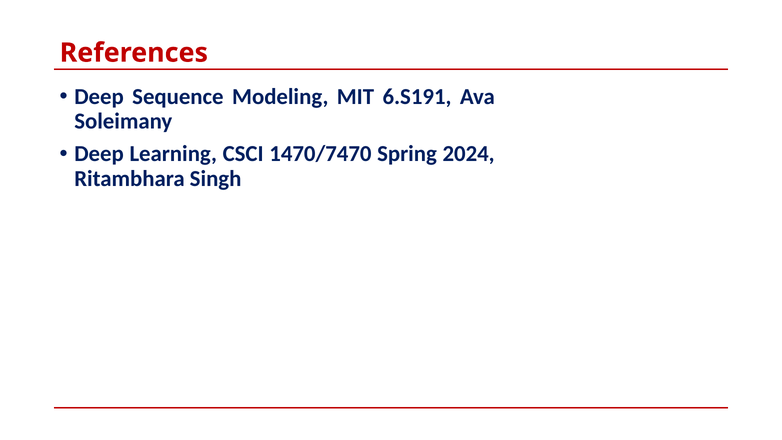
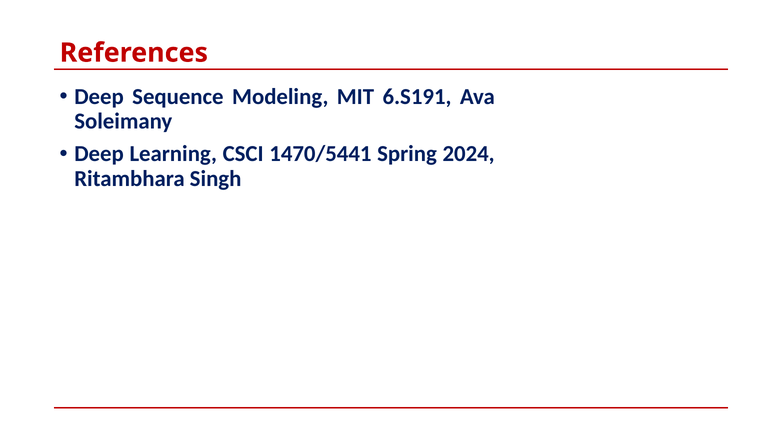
1470/7470: 1470/7470 -> 1470/5441
